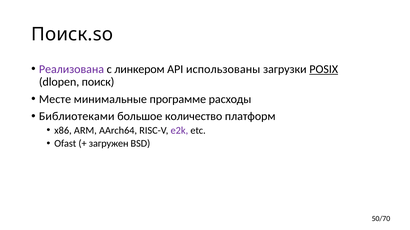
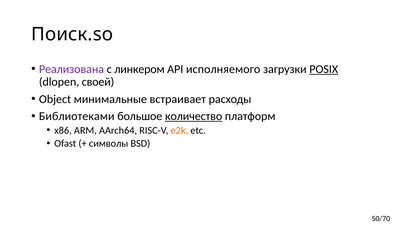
использованы: использованы -> исполняемого
поиск: поиск -> своей
Месте: Месте -> Object
программе: программе -> встраивает
количество underline: none -> present
e2k colour: purple -> orange
загружен: загружен -> символы
